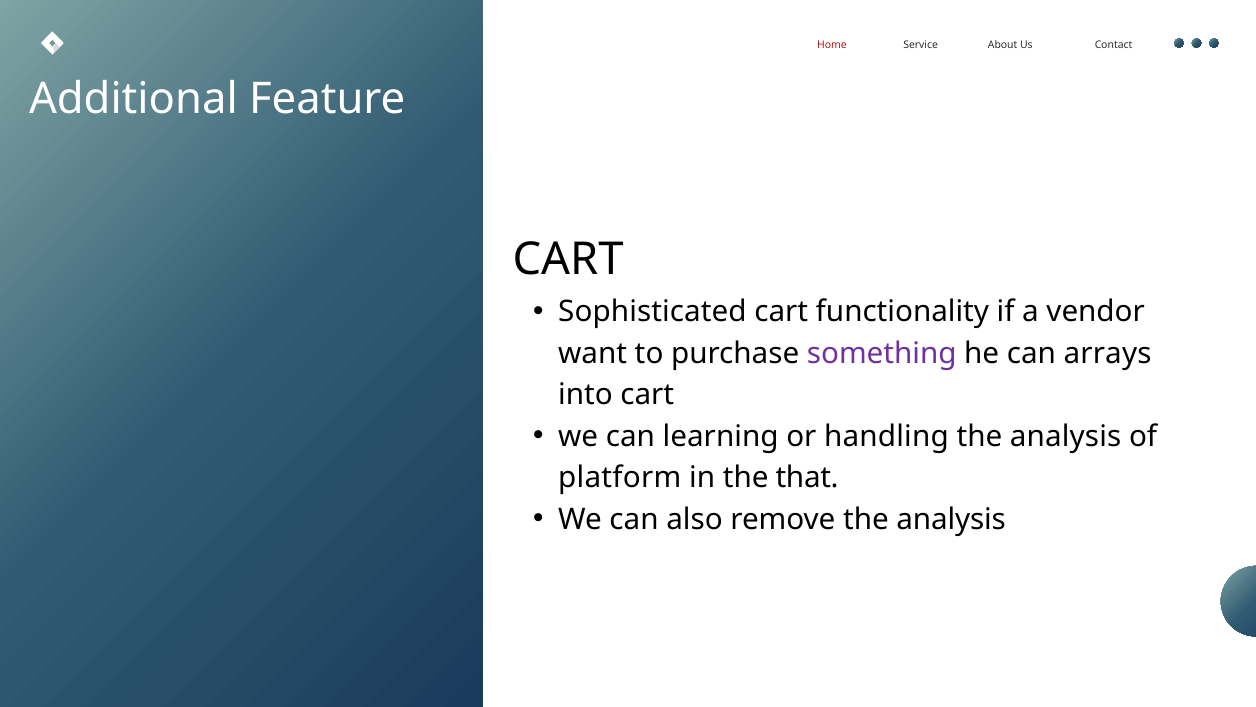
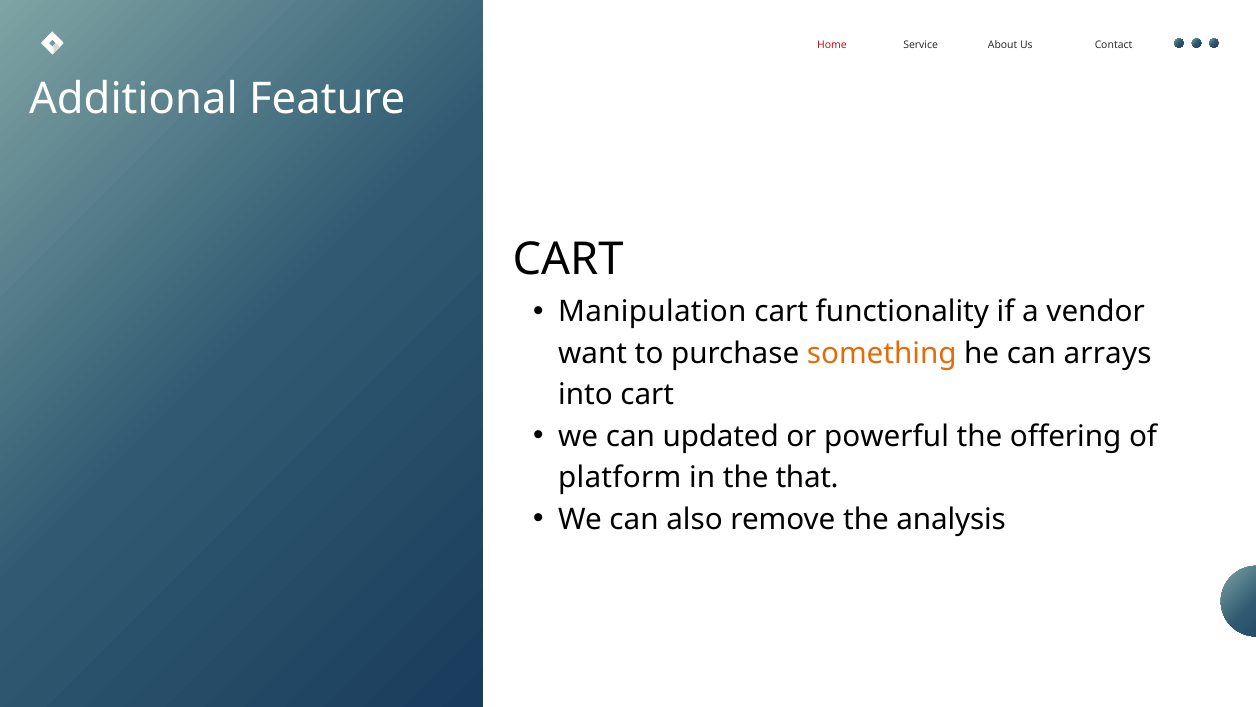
Sophisticated: Sophisticated -> Manipulation
something colour: purple -> orange
learning: learning -> updated
handling: handling -> powerful
analysis at (1066, 436): analysis -> offering
